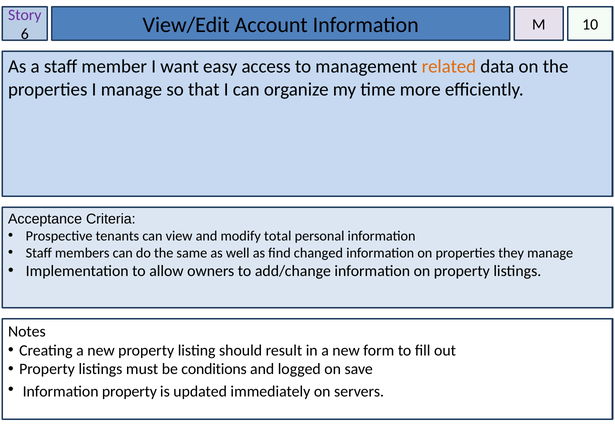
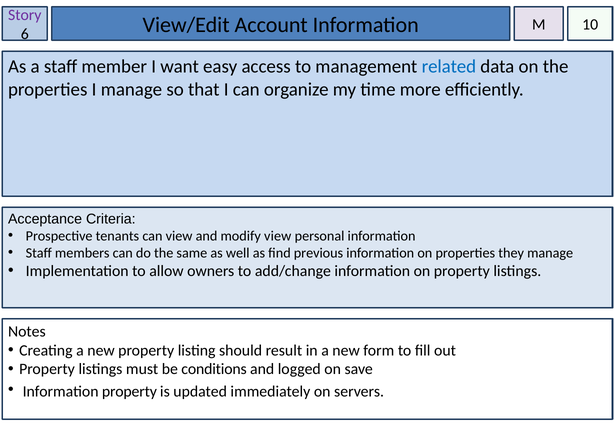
related colour: orange -> blue
modify total: total -> view
changed: changed -> previous
